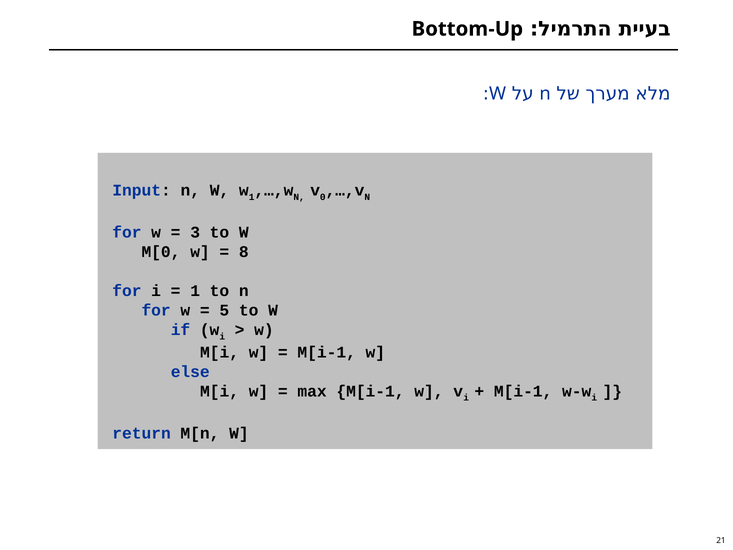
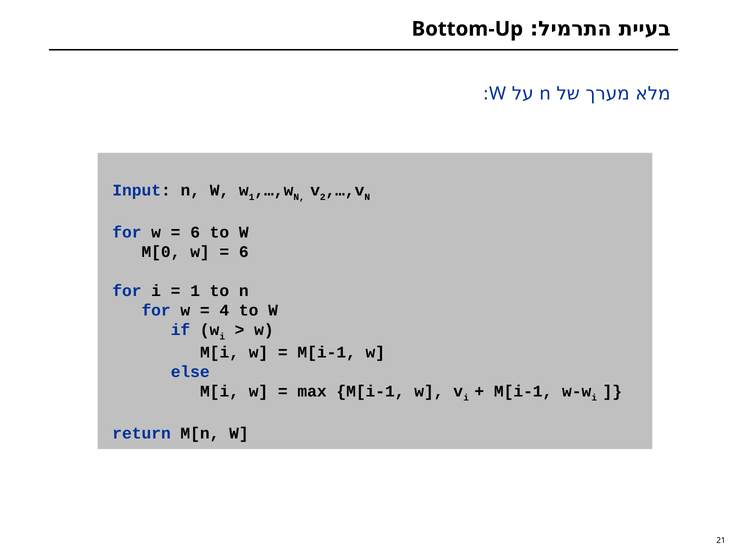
0: 0 -> 2
3 at (195, 232): 3 -> 6
8 at (244, 252): 8 -> 6
5: 5 -> 4
